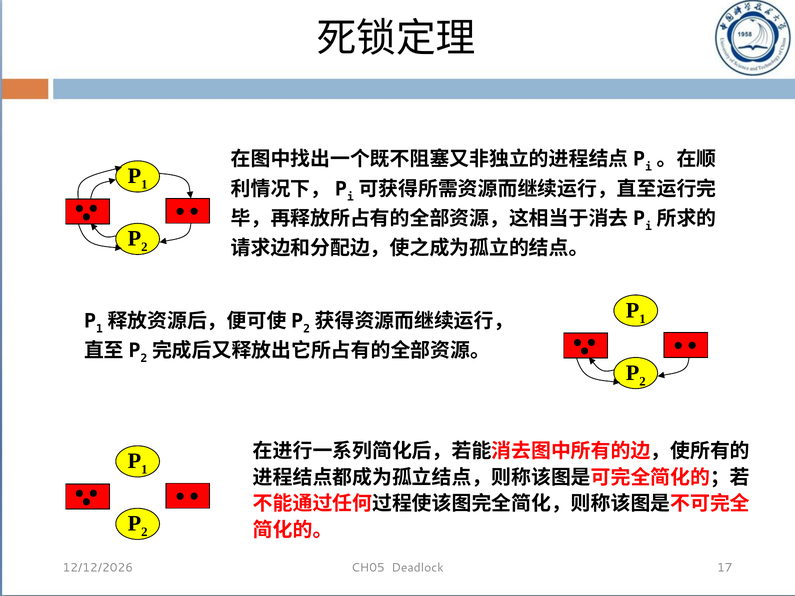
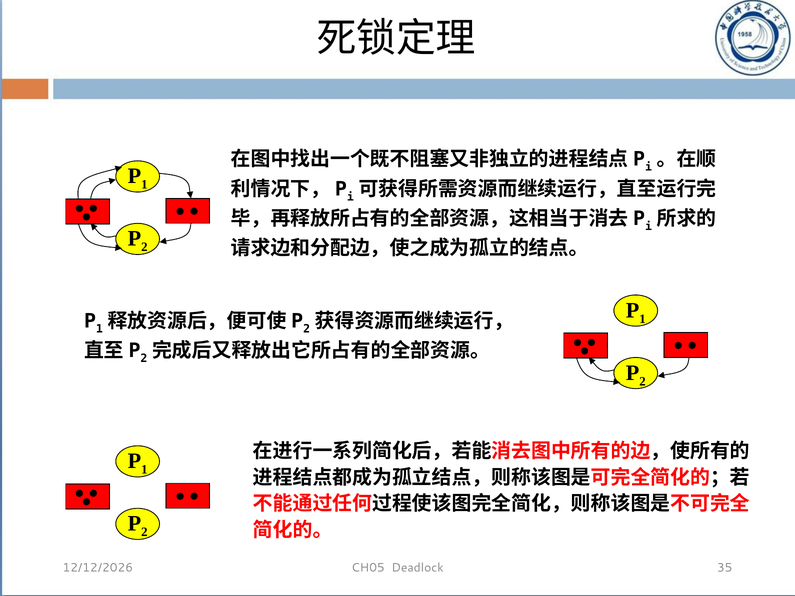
17: 17 -> 35
